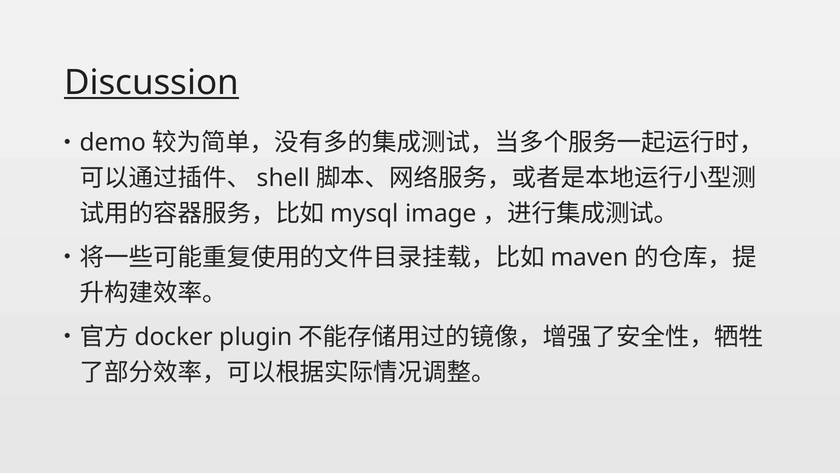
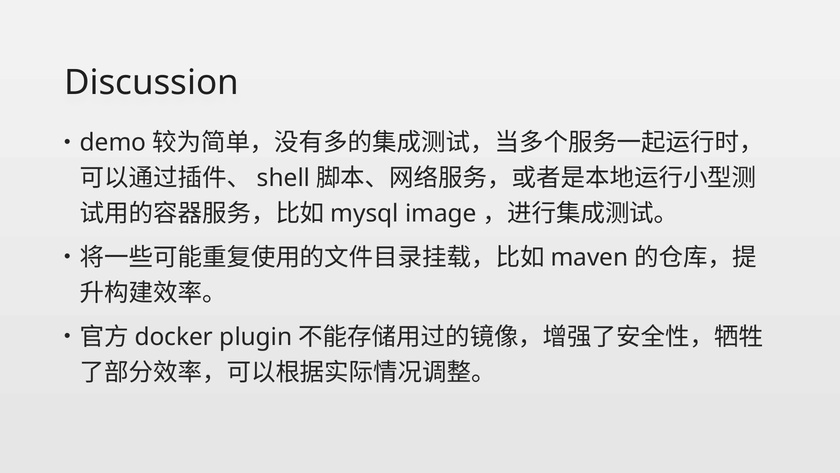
Discussion underline: present -> none
